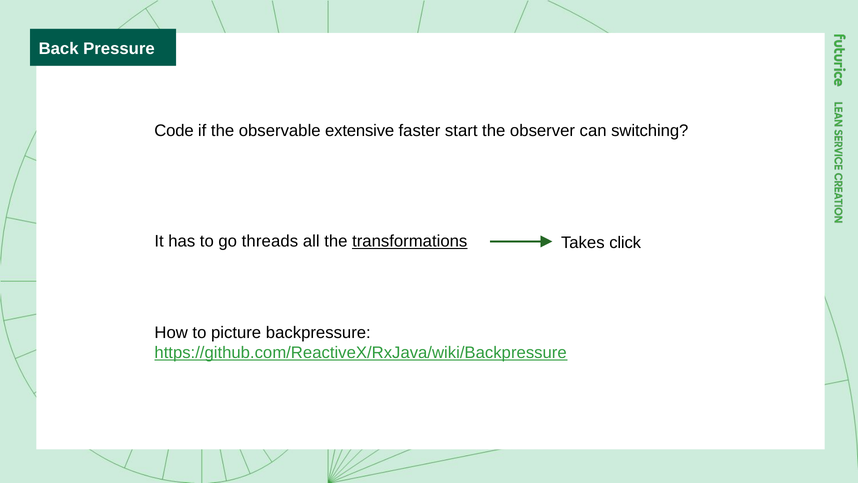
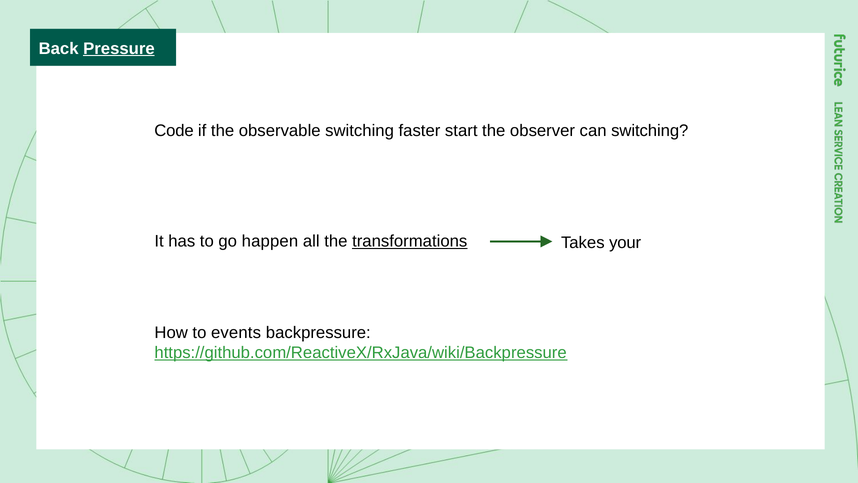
Pressure underline: none -> present
observable extensive: extensive -> switching
threads: threads -> happen
click: click -> your
picture: picture -> events
